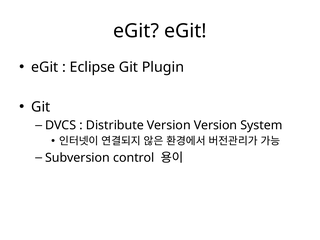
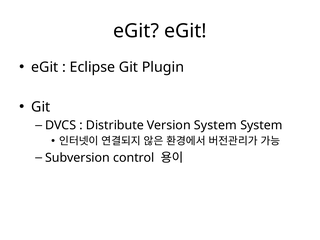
Version Version: Version -> System
